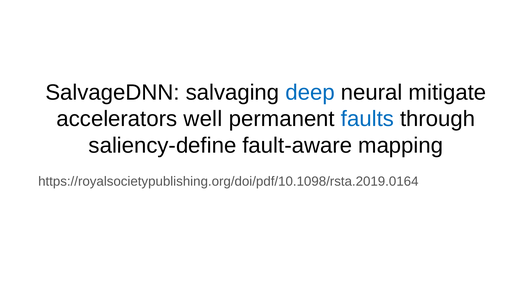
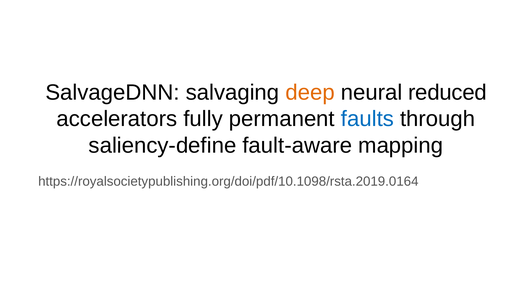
deep colour: blue -> orange
mitigate: mitigate -> reduced
well: well -> fully
